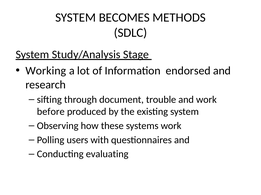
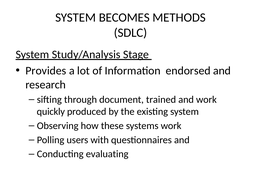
Working: Working -> Provides
trouble: trouble -> trained
before: before -> quickly
